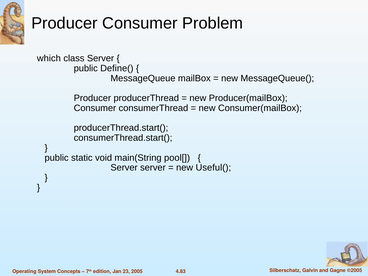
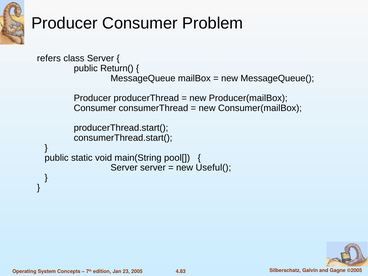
which: which -> refers
Define(: Define( -> Return(
